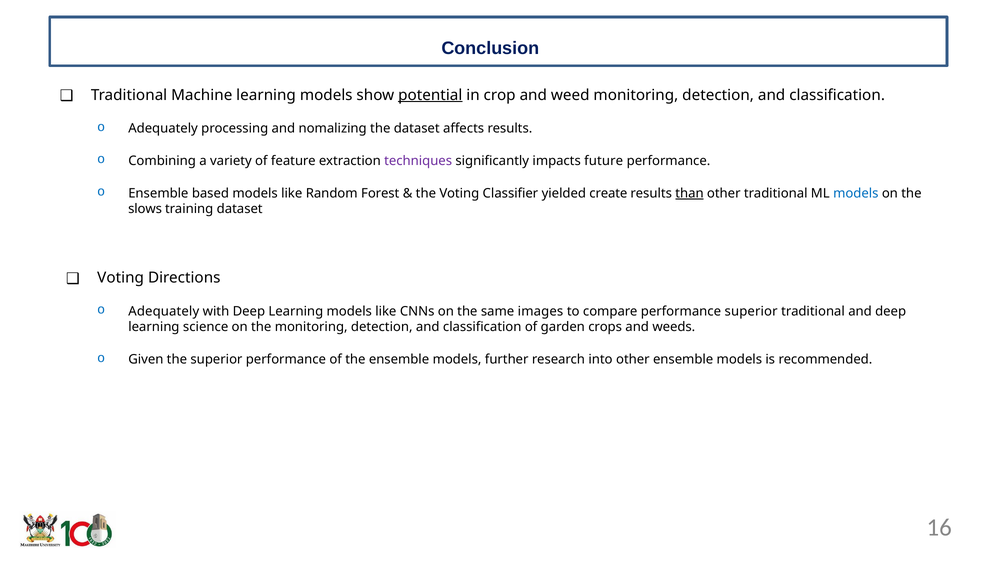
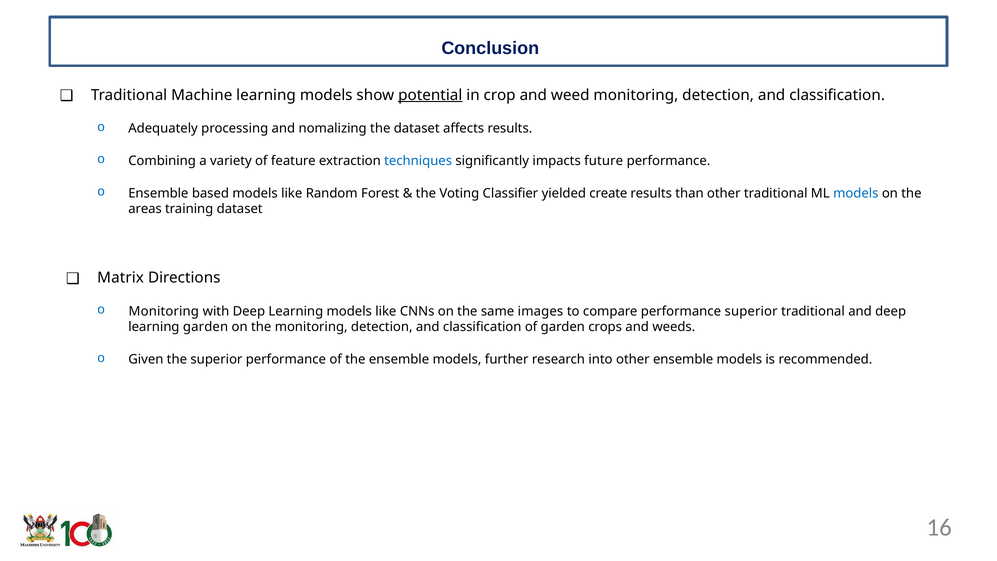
techniques colour: purple -> blue
than underline: present -> none
slows: slows -> areas
Voting at (121, 278): Voting -> Matrix
Adequately at (164, 311): Adequately -> Monitoring
learning science: science -> garden
